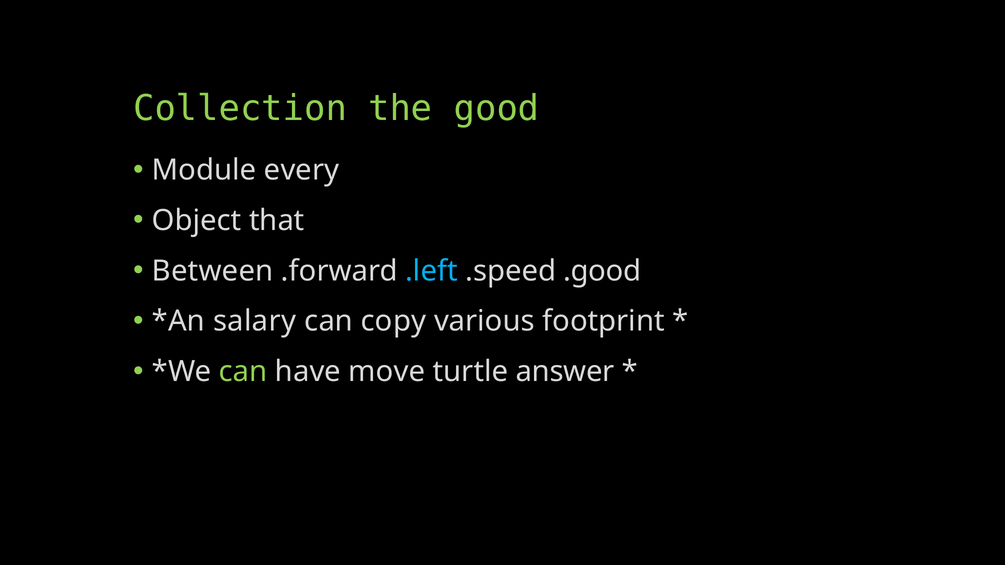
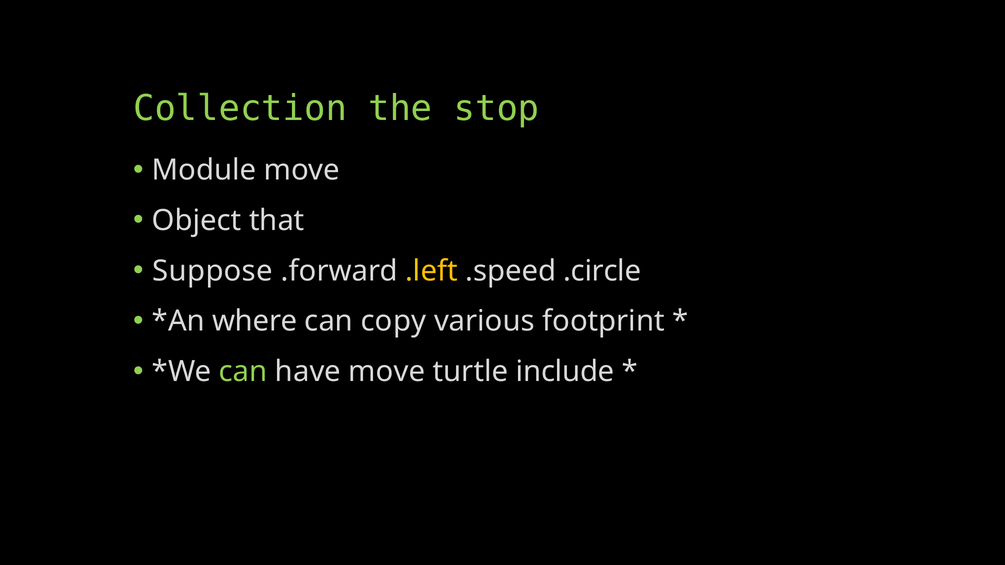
good: good -> stop
Module every: every -> move
Between: Between -> Suppose
.left colour: light blue -> yellow
.good: .good -> .circle
salary: salary -> where
answer: answer -> include
